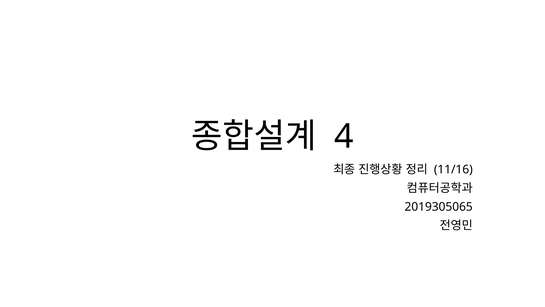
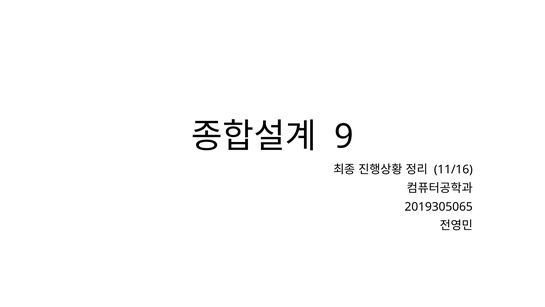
4: 4 -> 9
